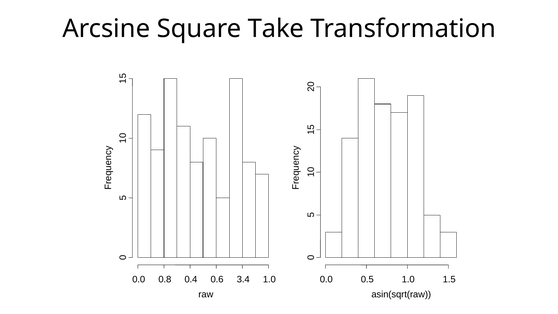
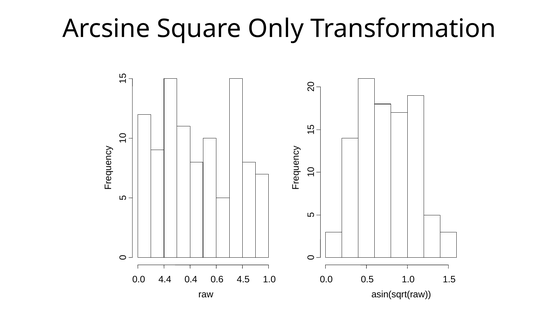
Take: Take -> Only
0.8: 0.8 -> 4.4
3.4: 3.4 -> 4.5
